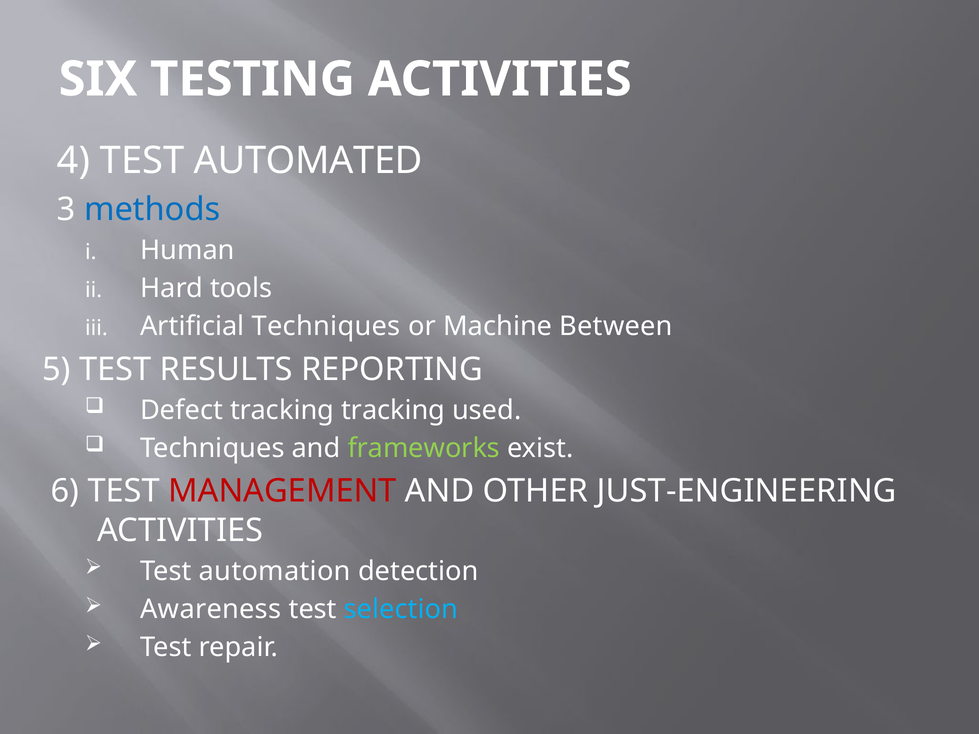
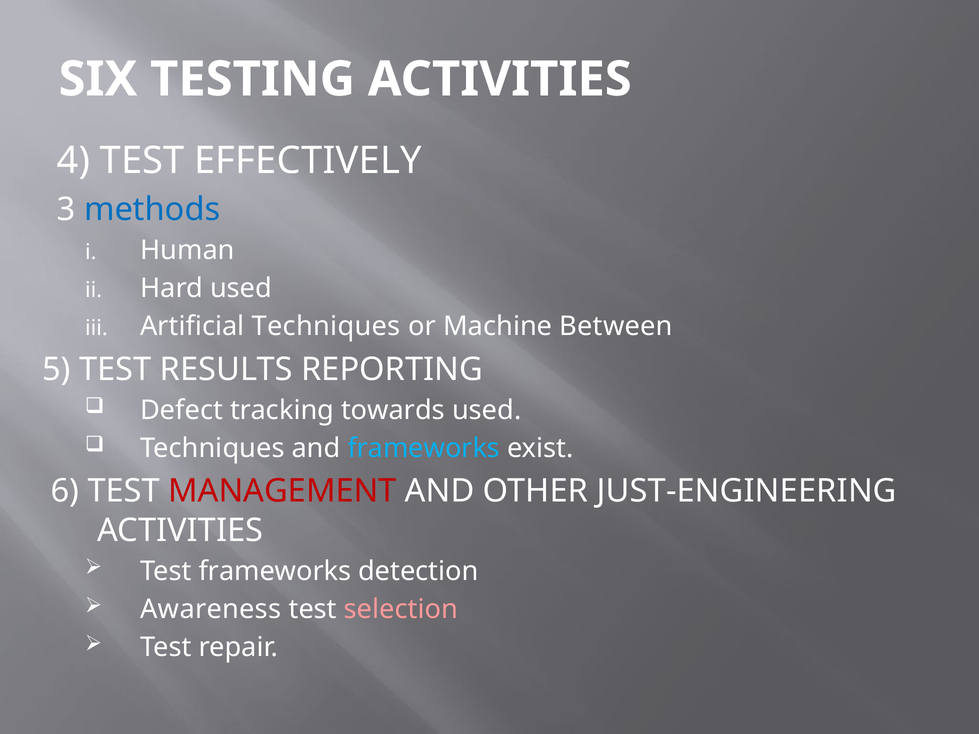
AUTOMATED: AUTOMATED -> EFFECTIVELY
Hard tools: tools -> used
tracking tracking: tracking -> towards
frameworks at (424, 448) colour: light green -> light blue
Test automation: automation -> frameworks
selection colour: light blue -> pink
